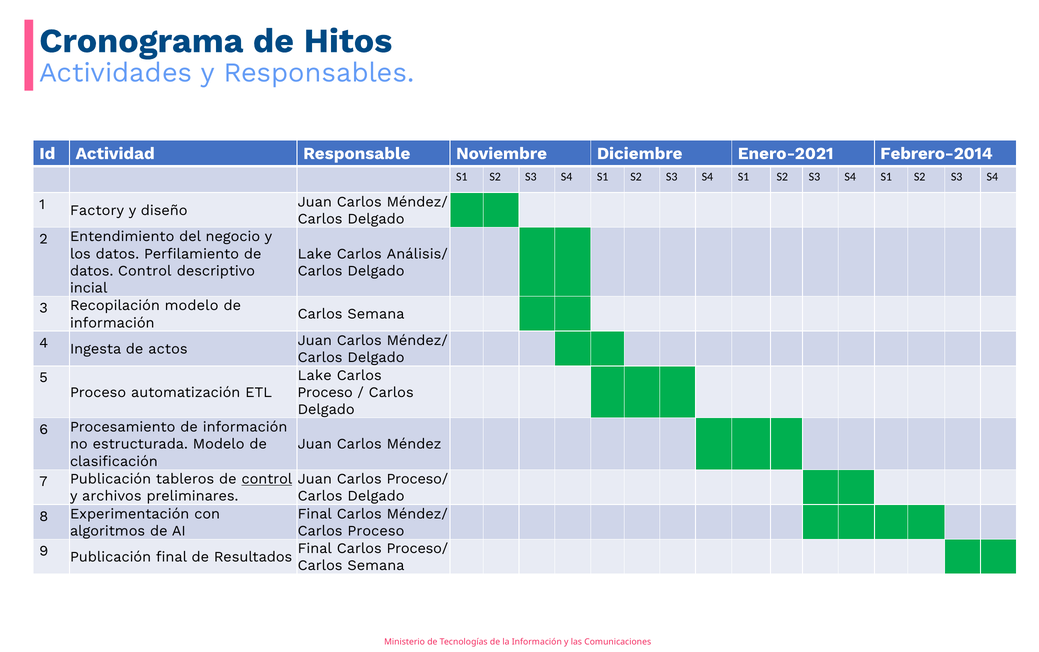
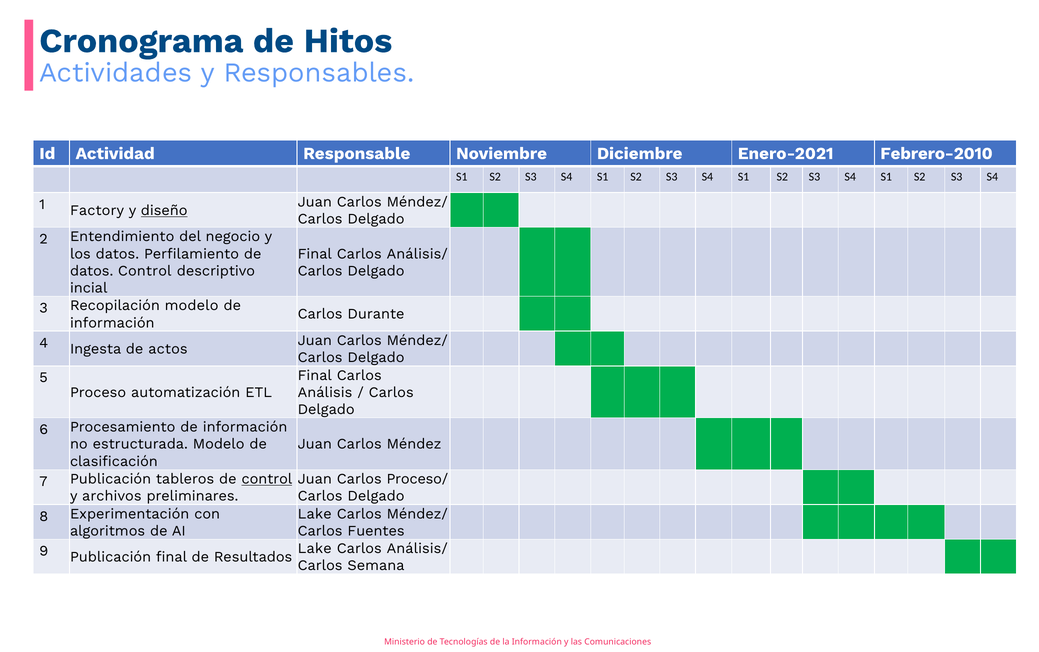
Febrero-2014: Febrero-2014 -> Febrero-2010
diseño underline: none -> present
Lake at (315, 254): Lake -> Final
Semana at (376, 314): Semana -> Durante
Lake at (315, 375): Lake -> Final
Proceso at (325, 393): Proceso -> Análisis
Final at (315, 514): Final -> Lake
Proceso at (376, 531): Proceso -> Fuentes
Final at (315, 549): Final -> Lake
Proceso/ at (417, 549): Proceso/ -> Análisis/
